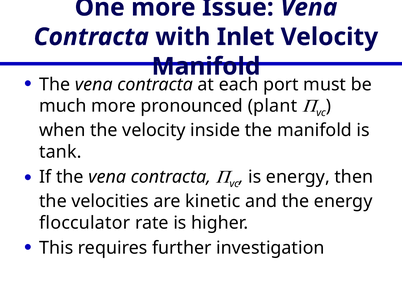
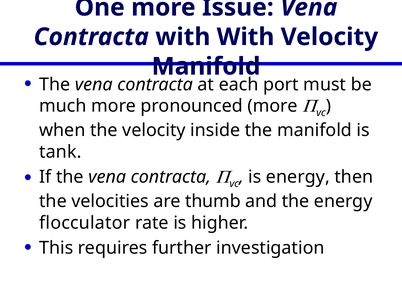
with Inlet: Inlet -> With
pronounced plant: plant -> more
kinetic: kinetic -> thumb
